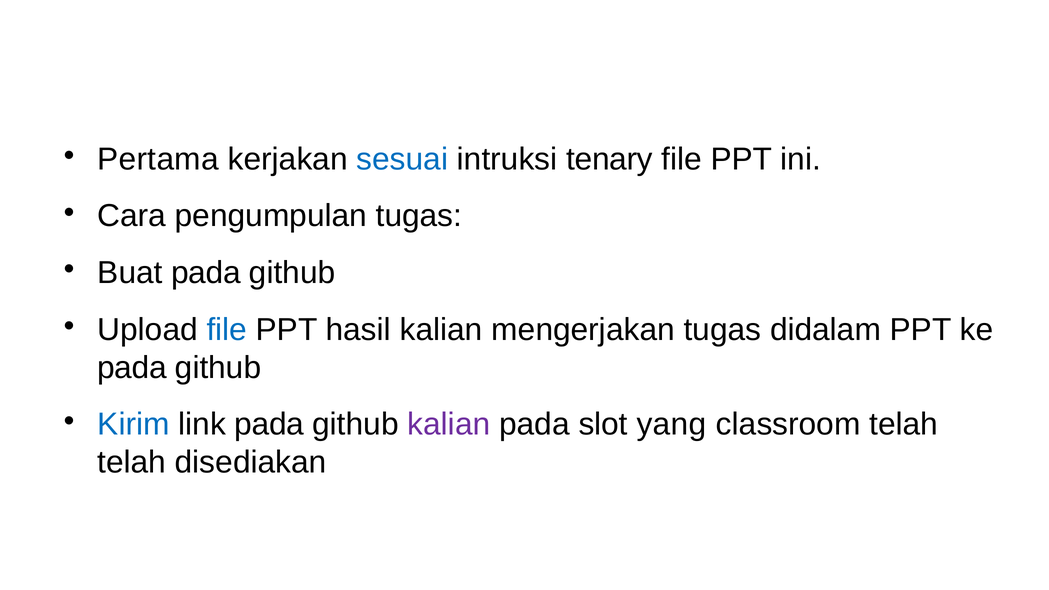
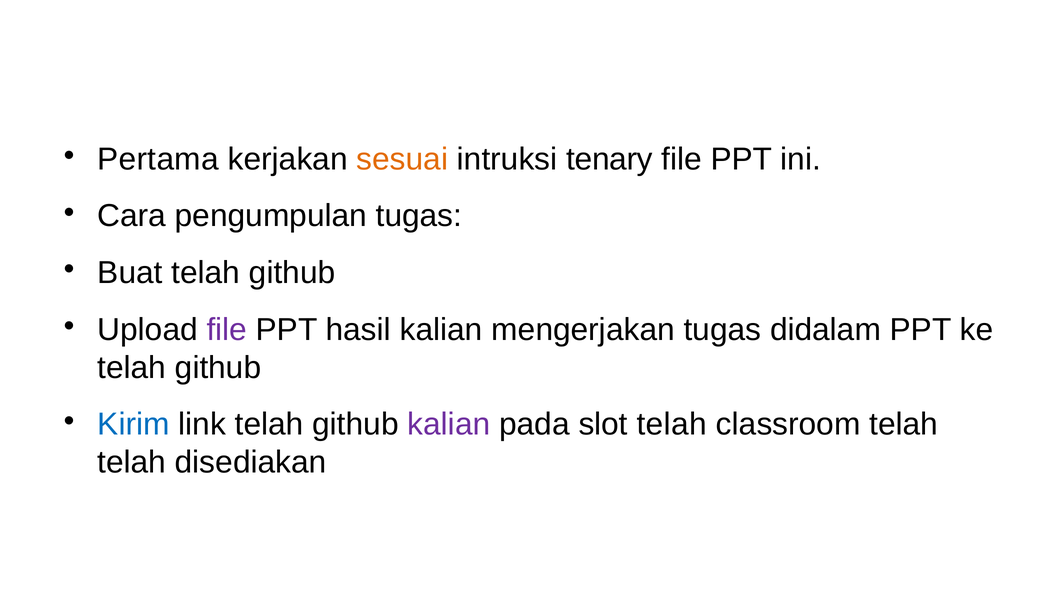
sesuai colour: blue -> orange
Buat pada: pada -> telah
file at (227, 330) colour: blue -> purple
pada at (132, 368): pada -> telah
link pada: pada -> telah
slot yang: yang -> telah
